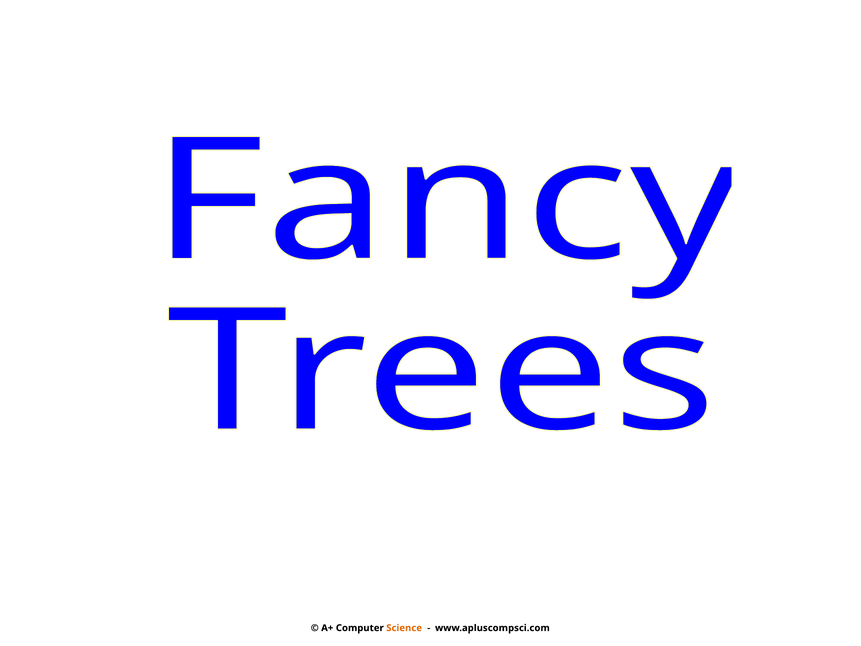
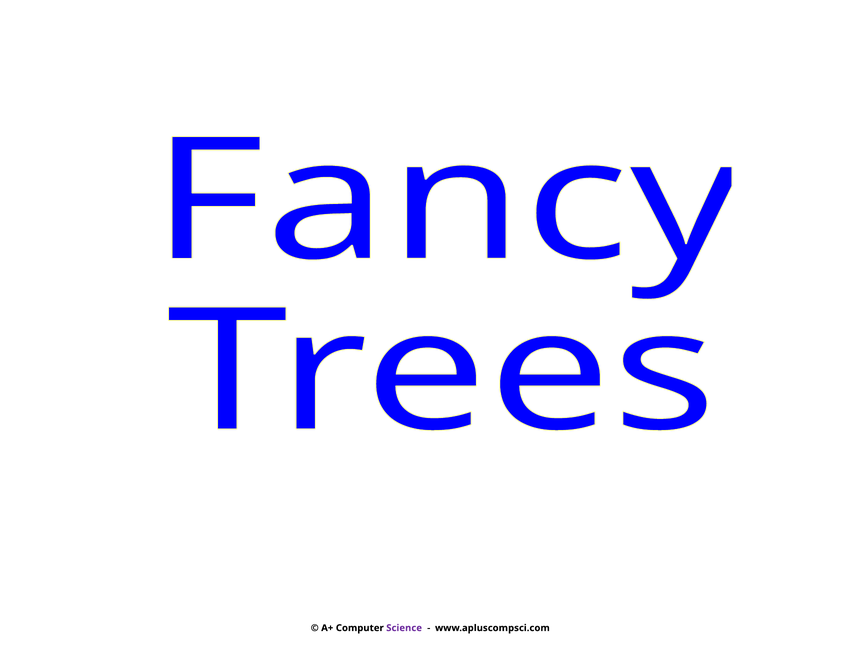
Science colour: orange -> purple
